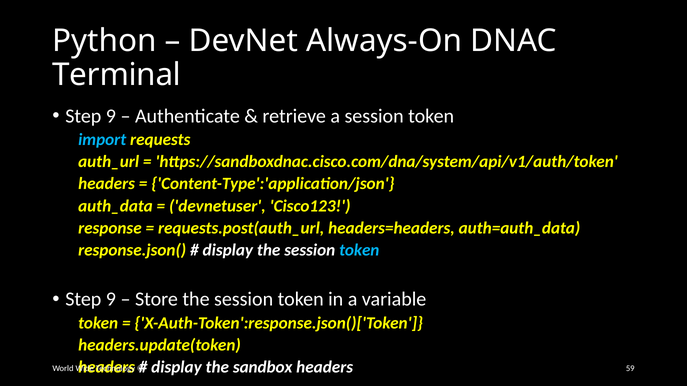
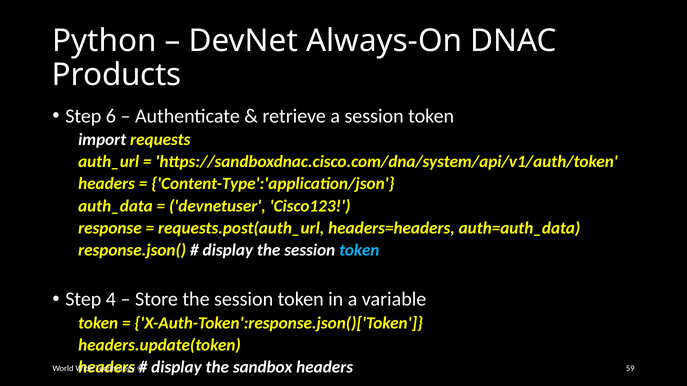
Terminal: Terminal -> Products
9 at (111, 116): 9 -> 6
import colour: light blue -> white
9 at (111, 300): 9 -> 4
